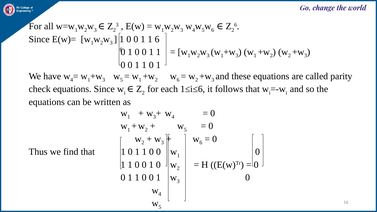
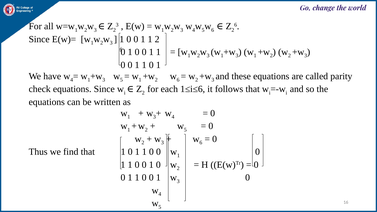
1 6: 6 -> 2
